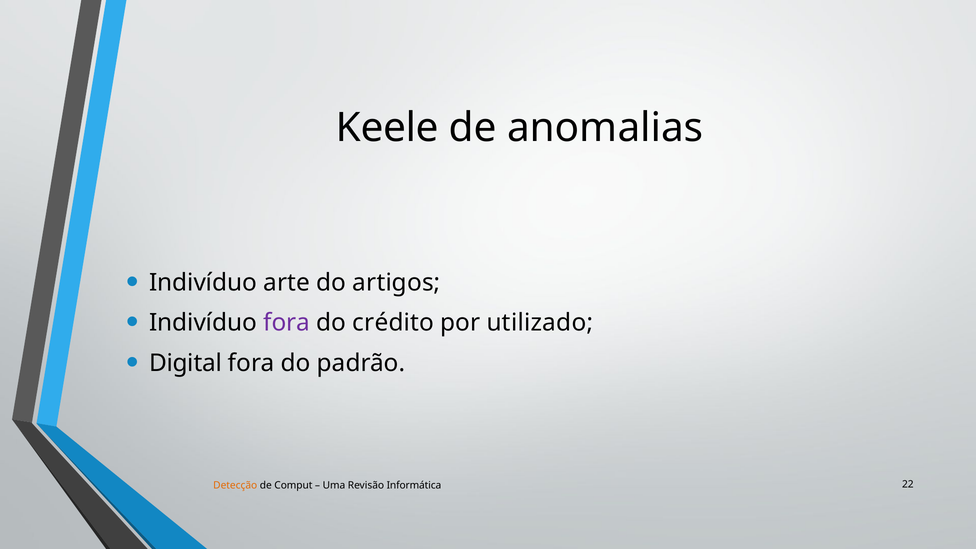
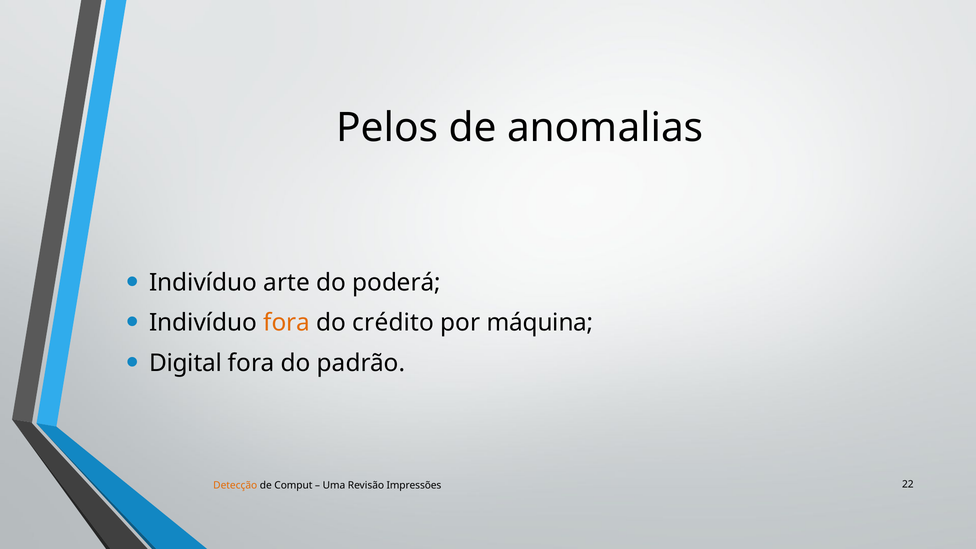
Keele: Keele -> Pelos
artigos: artigos -> poderá
fora at (287, 323) colour: purple -> orange
utilizado: utilizado -> máquina
Informática: Informática -> Impressões
